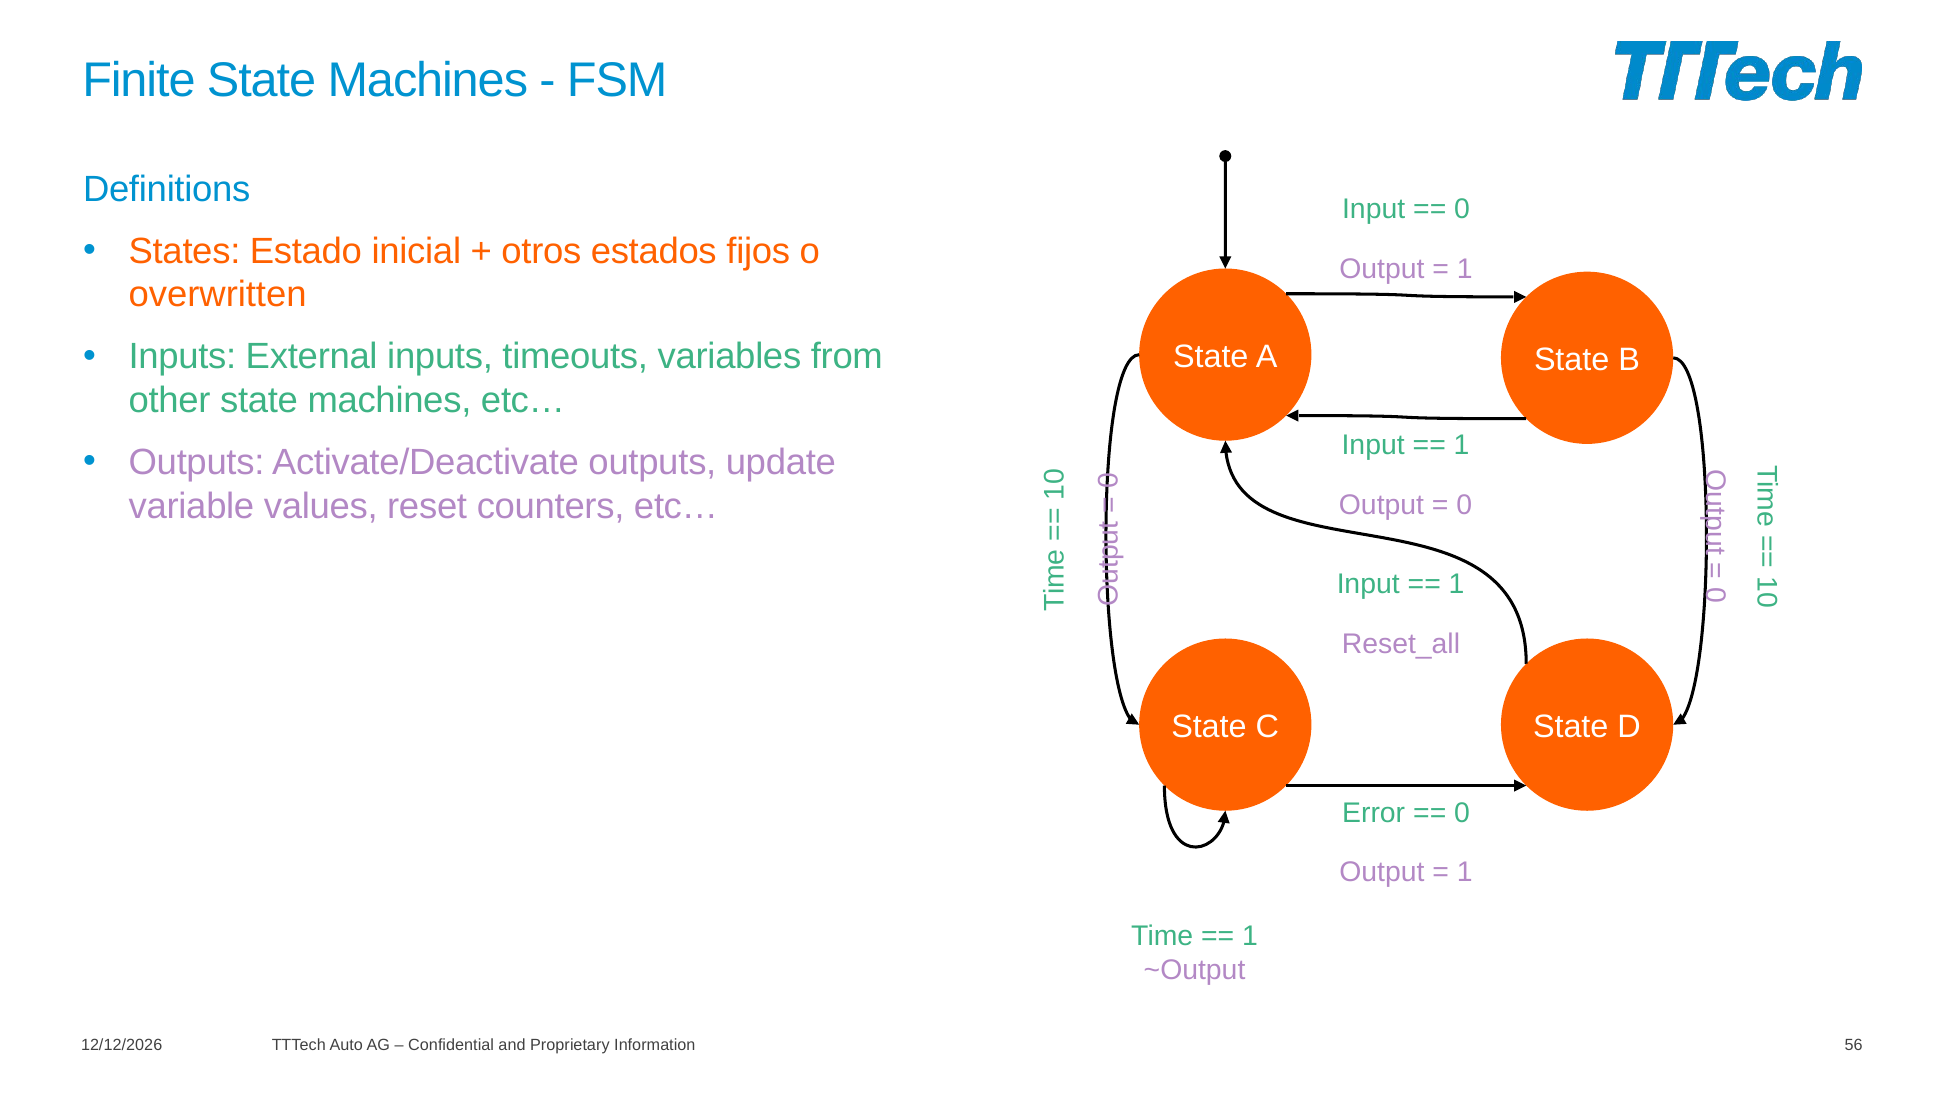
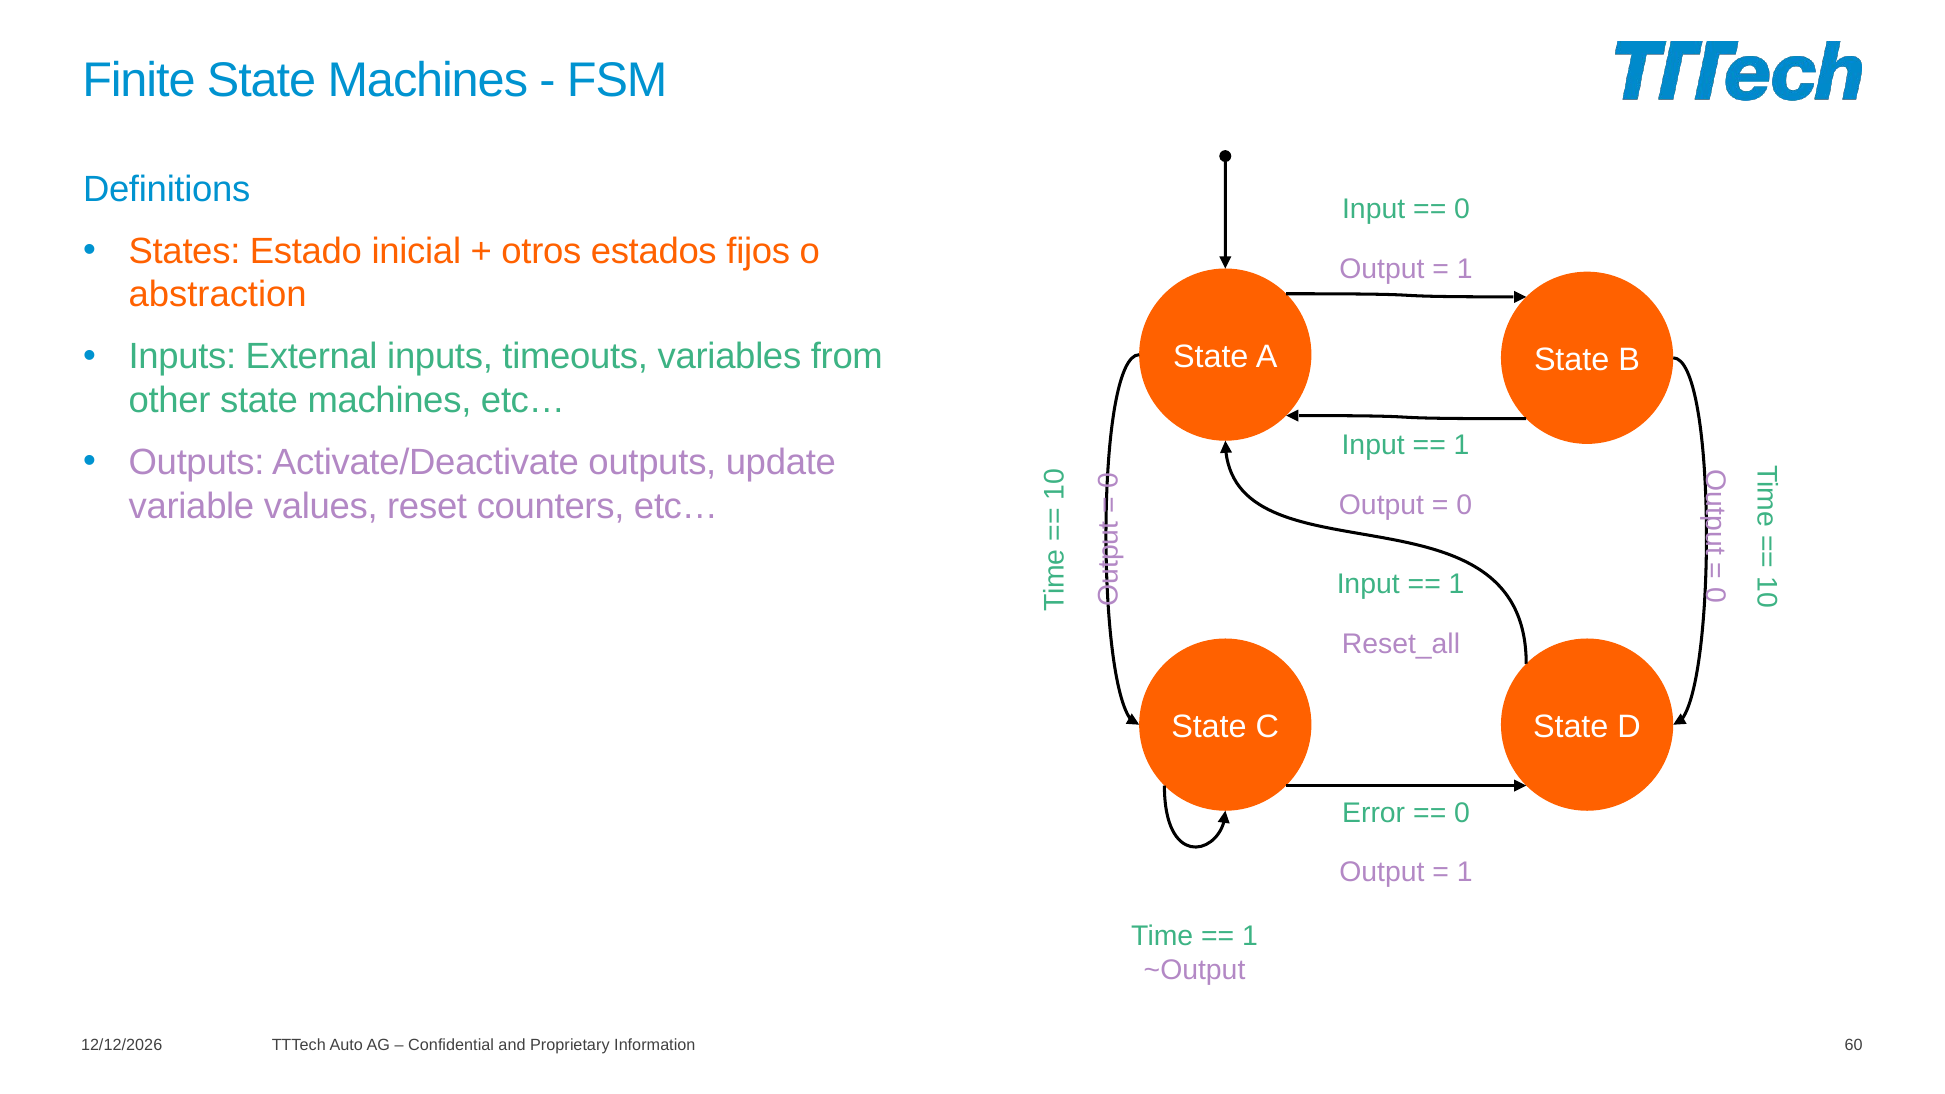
overwritten: overwritten -> abstraction
56: 56 -> 60
